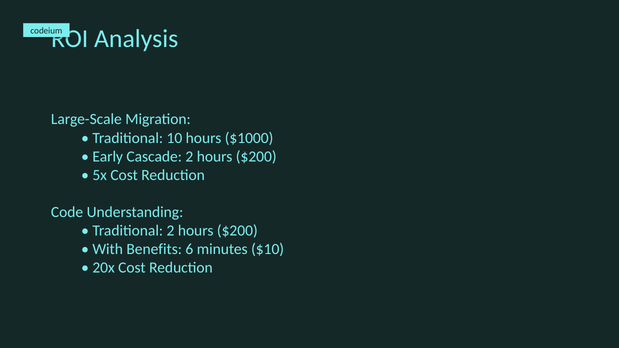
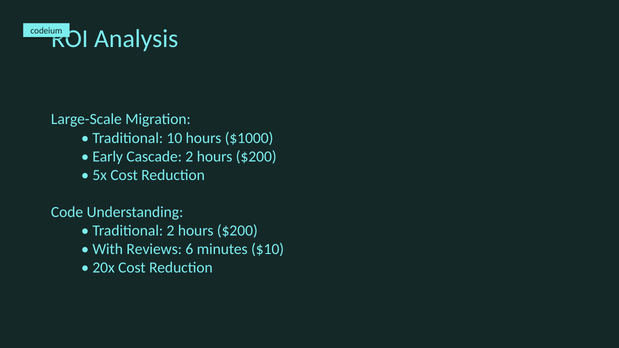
Benefits: Benefits -> Reviews
